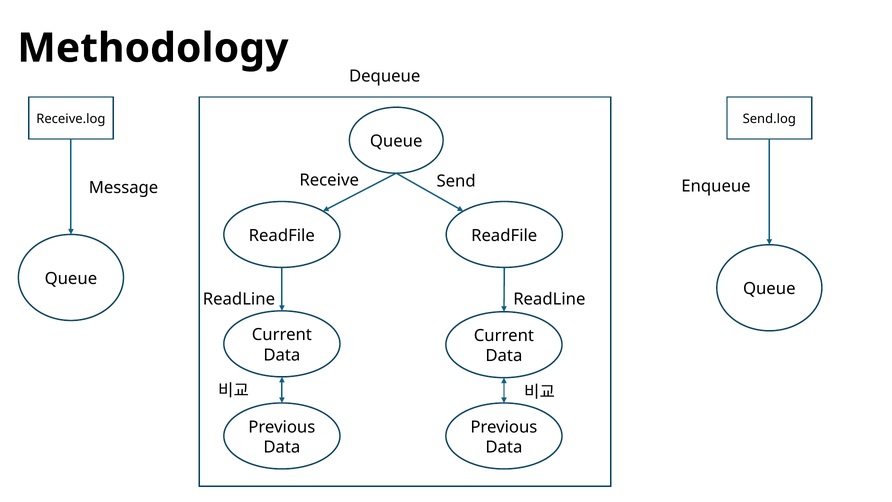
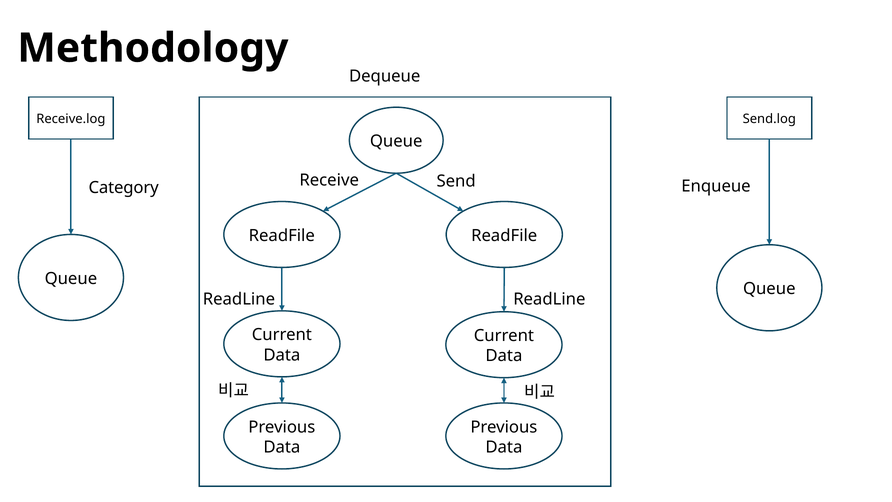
Message: Message -> Category
